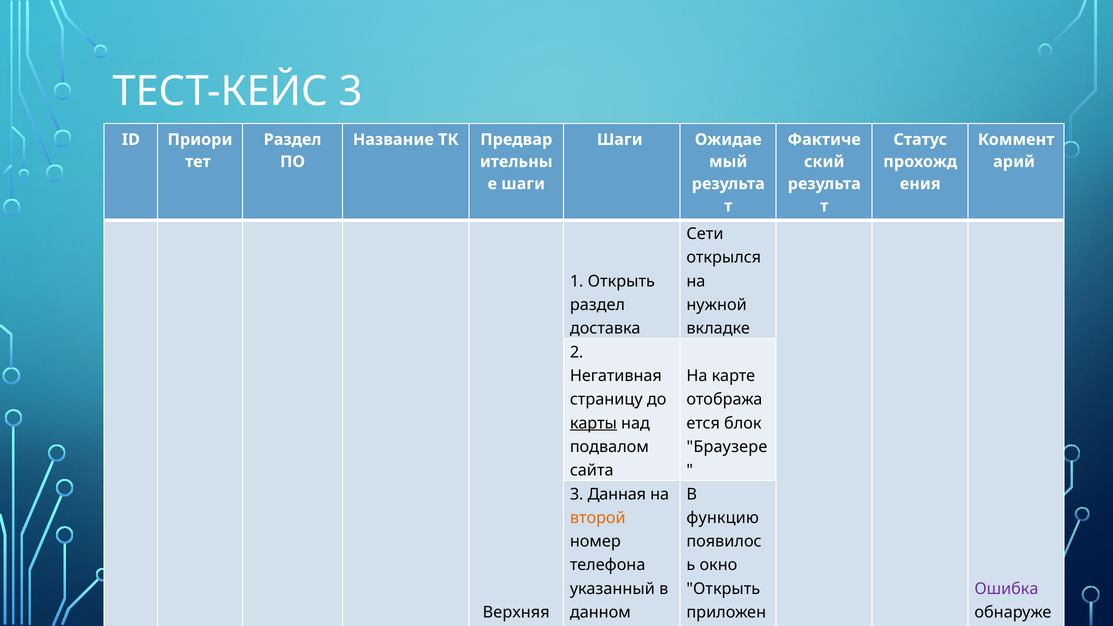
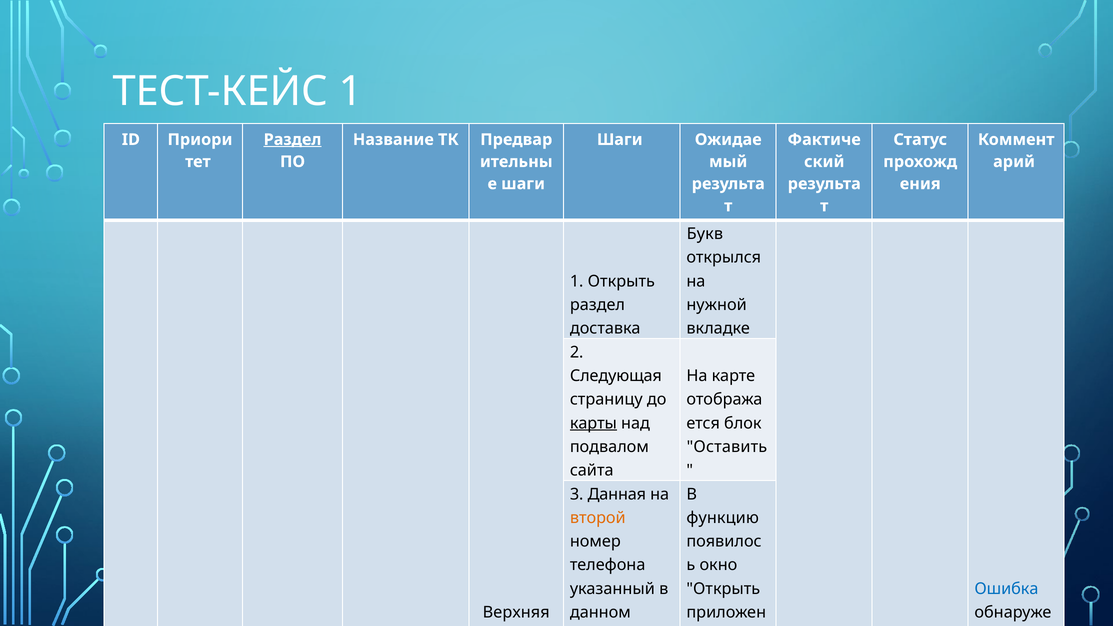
ТЕСТ-КЕЙС 3: 3 -> 1
Раздел at (293, 140) underline: none -> present
Сети: Сети -> Букв
Негативная: Негативная -> Следующая
Браузере: Браузере -> Оставить
Ошибка at (1006, 589) colour: purple -> blue
